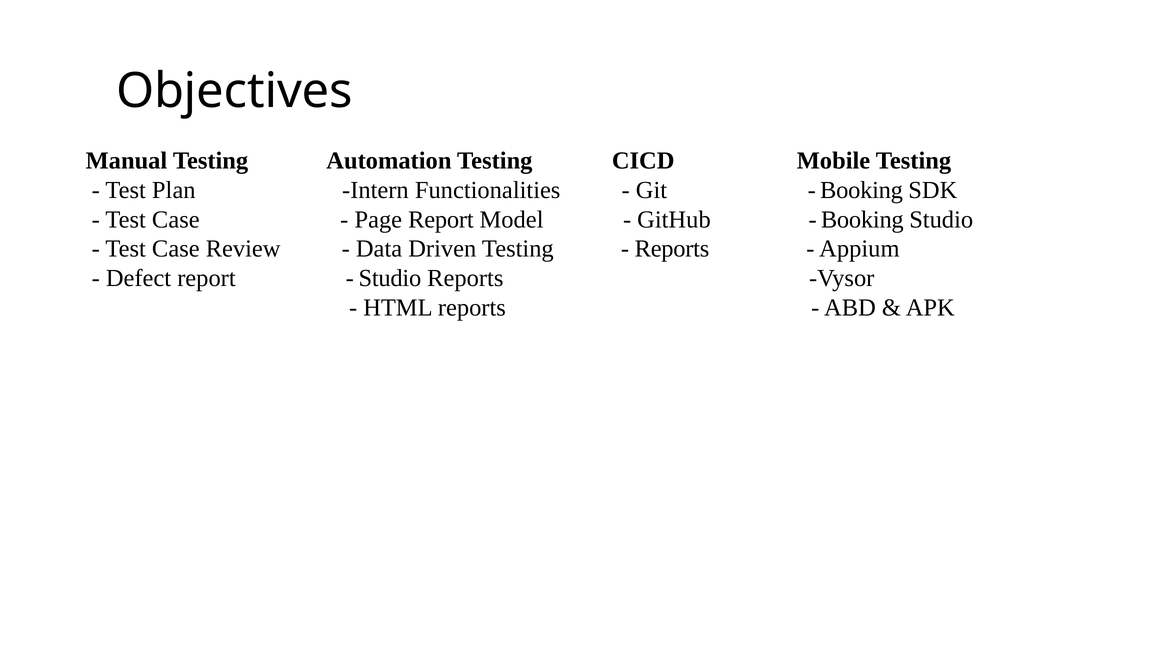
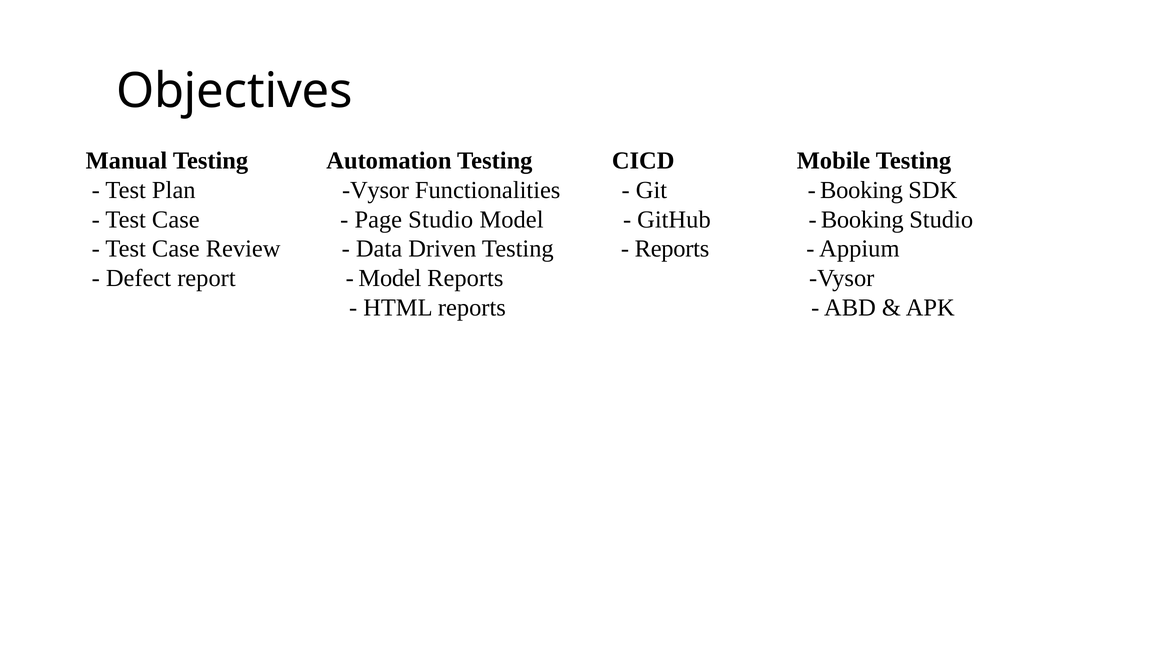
Plan Intern: Intern -> Vysor
Page Report: Report -> Studio
Studio at (390, 278): Studio -> Model
